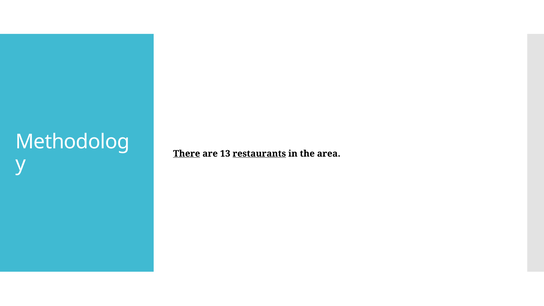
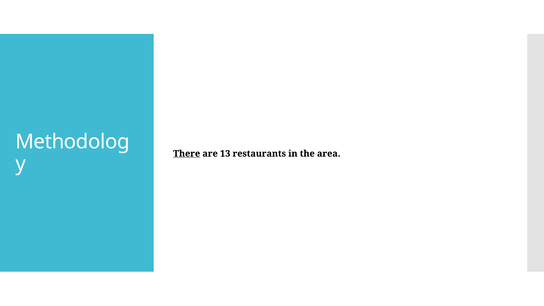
restaurants underline: present -> none
